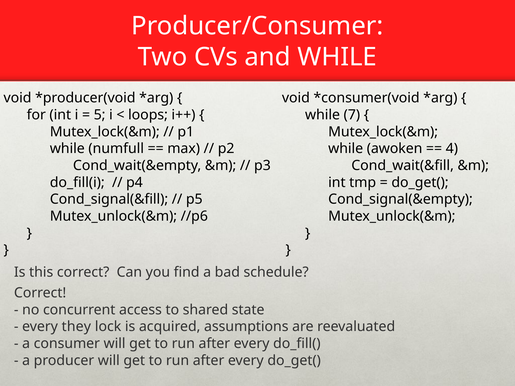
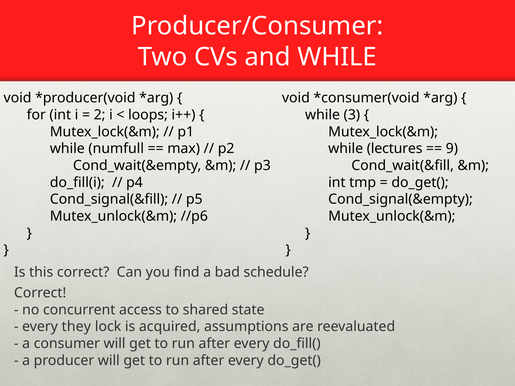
5: 5 -> 2
7: 7 -> 3
awoken: awoken -> lectures
4: 4 -> 9
